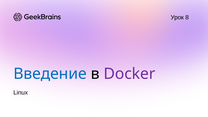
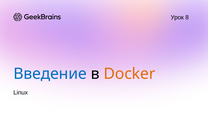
Docker colour: purple -> orange
